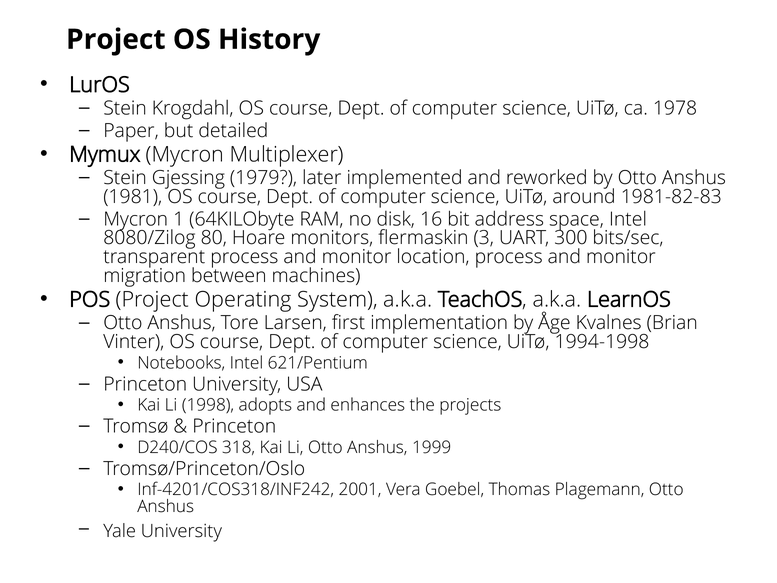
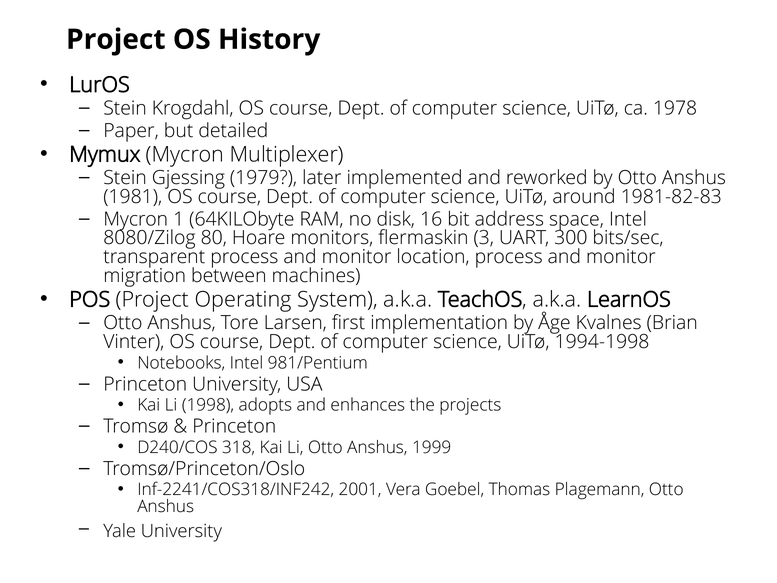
621/Pentium: 621/Pentium -> 981/Pentium
Inf-4201/COS318/INF242: Inf-4201/COS318/INF242 -> Inf-2241/COS318/INF242
